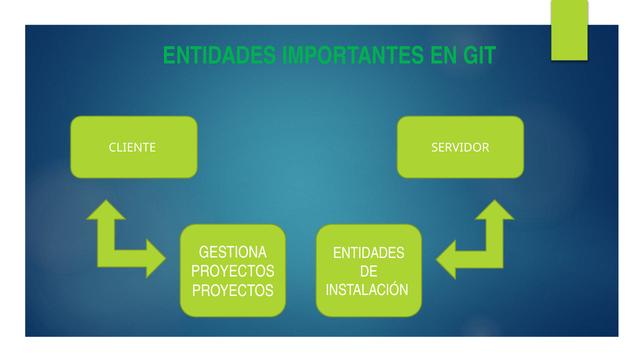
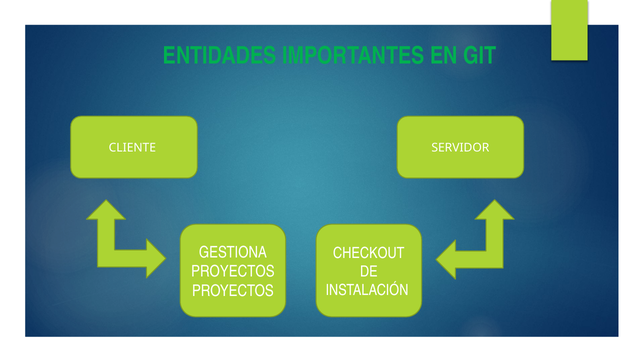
ENTIDADES at (369, 253): ENTIDADES -> CHECKOUT
